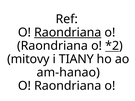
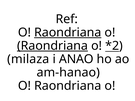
Raondriana at (52, 46) underline: none -> present
mitovy: mitovy -> milaza
TIANY: TIANY -> ANAO
